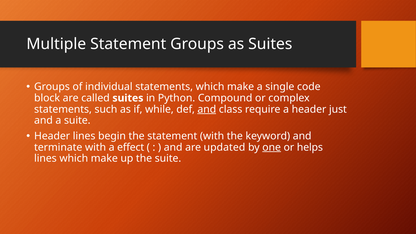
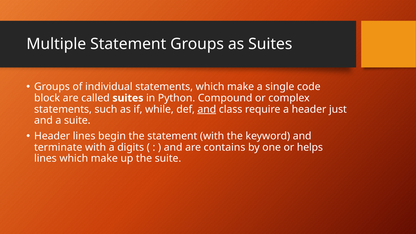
effect: effect -> digits
updated: updated -> contains
one underline: present -> none
